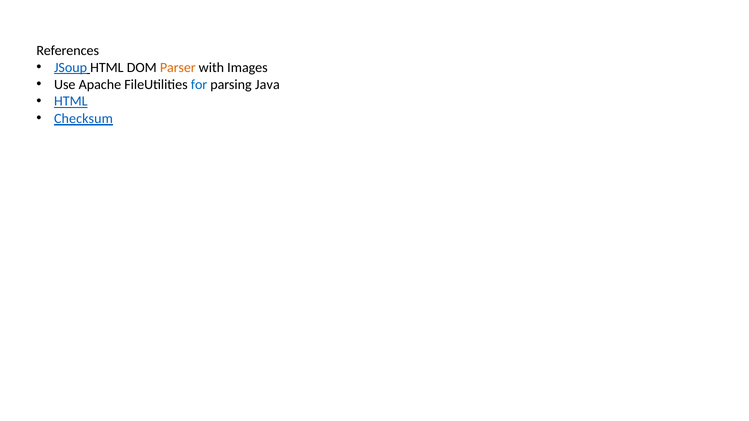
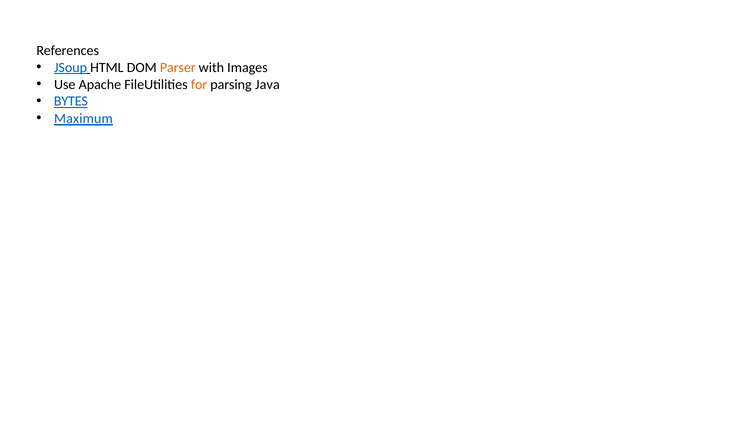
for colour: blue -> orange
HTML at (71, 101): HTML -> BYTES
Checksum: Checksum -> Maximum
